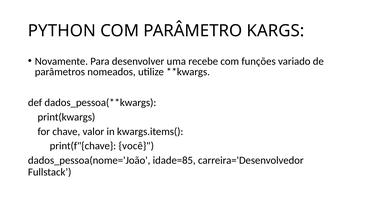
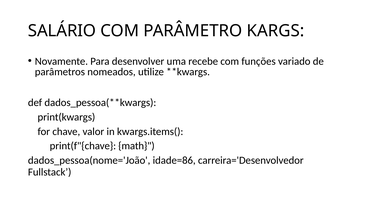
PYTHON: PYTHON -> SALÁRIO
você: você -> math
idade=85: idade=85 -> idade=86
